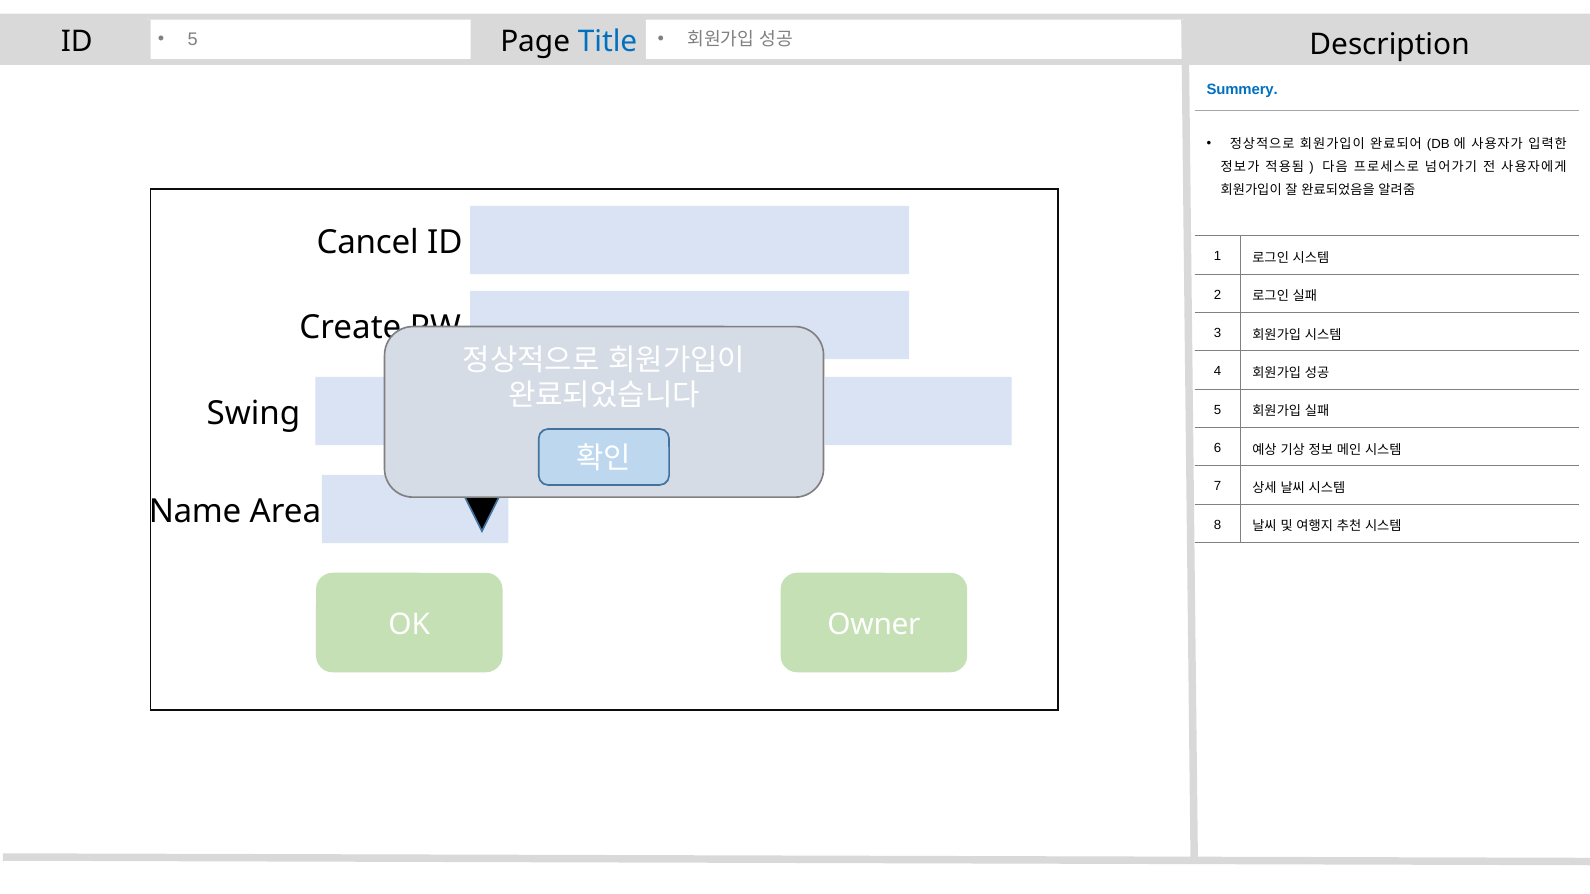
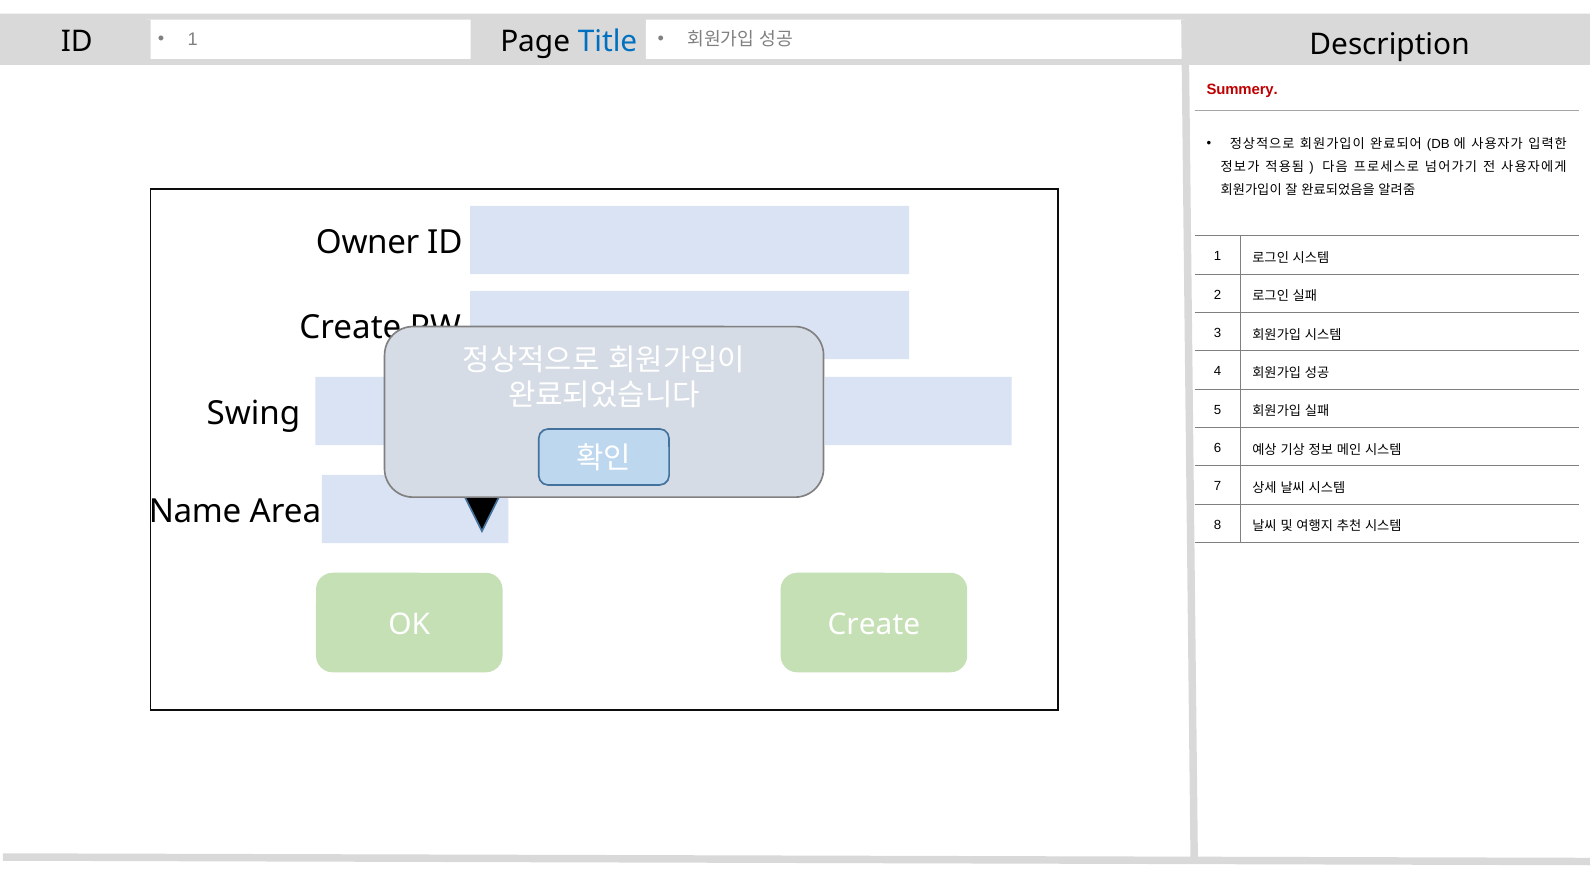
5 at (193, 39): 5 -> 1
Summery colour: blue -> red
Cancel: Cancel -> Owner
Owner at (874, 625): Owner -> Create
